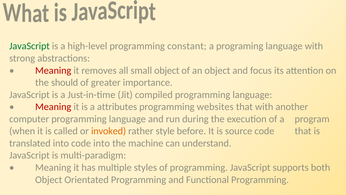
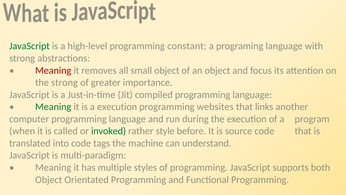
the should: should -> strong
Meaning at (53, 107) colour: red -> green
a attributes: attributes -> execution
that with: with -> links
invoked colour: orange -> green
code into: into -> tags
